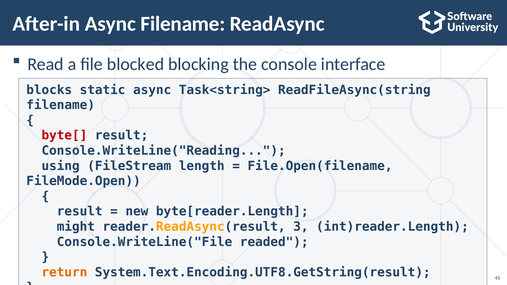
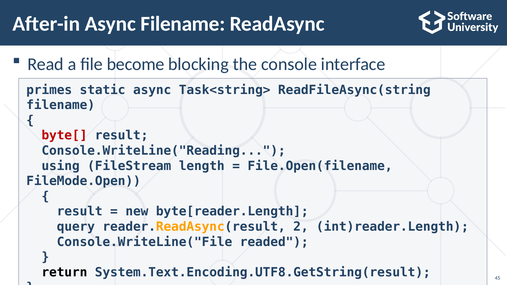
blocked: blocked -> become
blocks: blocks -> primes
might: might -> query
3: 3 -> 2
return colour: orange -> black
